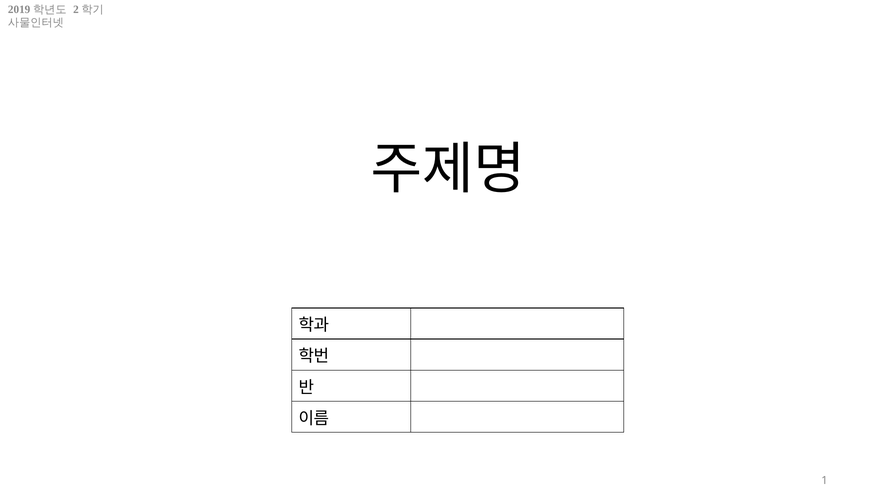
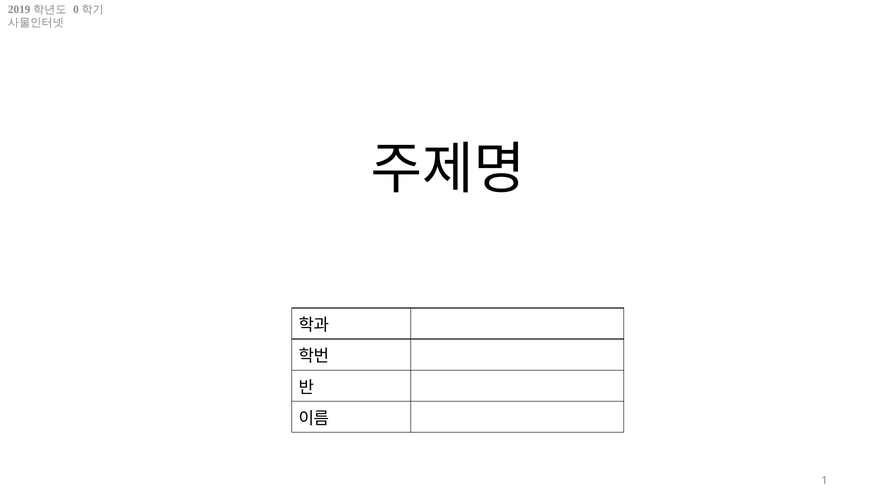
2: 2 -> 0
